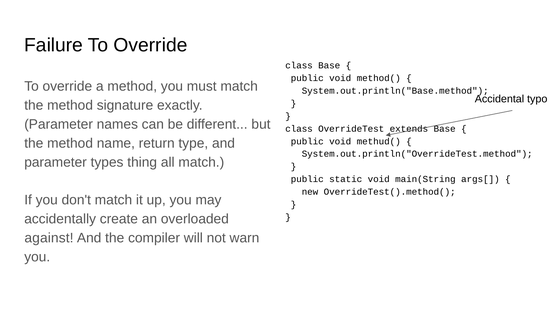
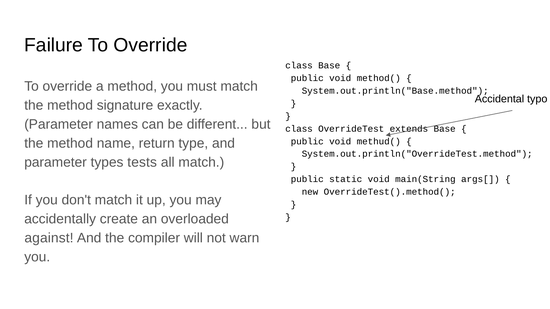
thing: thing -> tests
